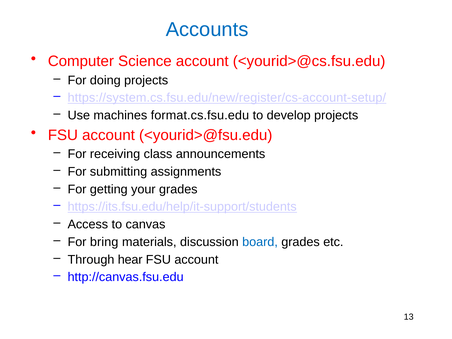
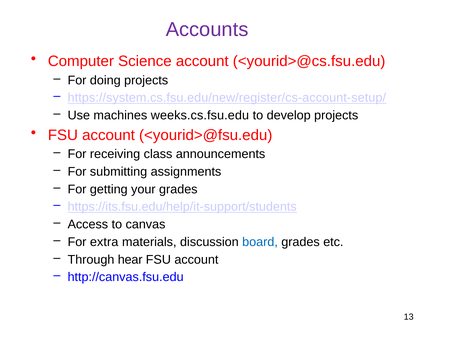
Accounts colour: blue -> purple
format.cs.fsu.edu: format.cs.fsu.edu -> weeks.cs.fsu.edu
bring: bring -> extra
